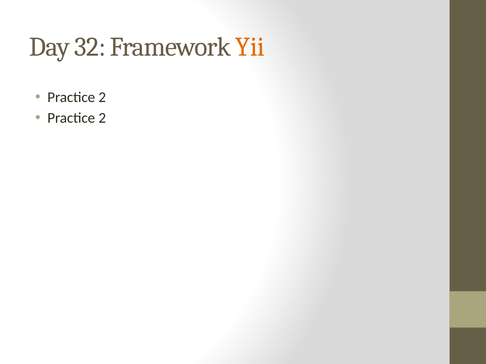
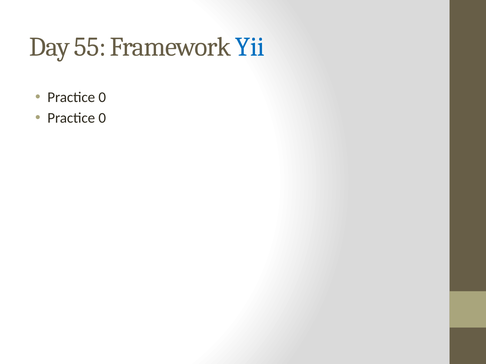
32: 32 -> 55
Yii colour: orange -> blue
2 at (102, 97): 2 -> 0
2 at (102, 118): 2 -> 0
